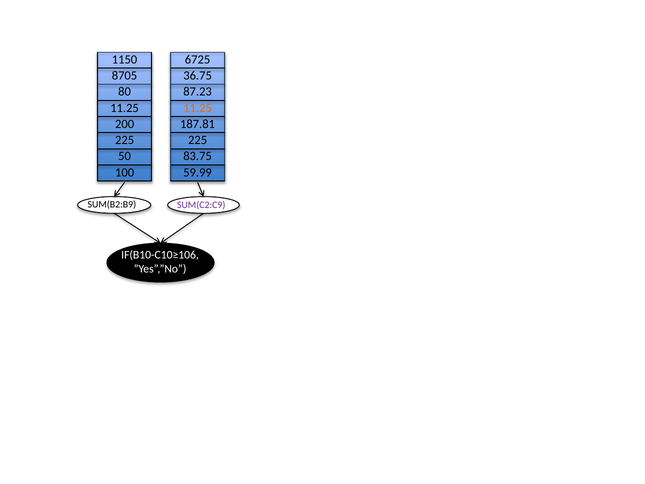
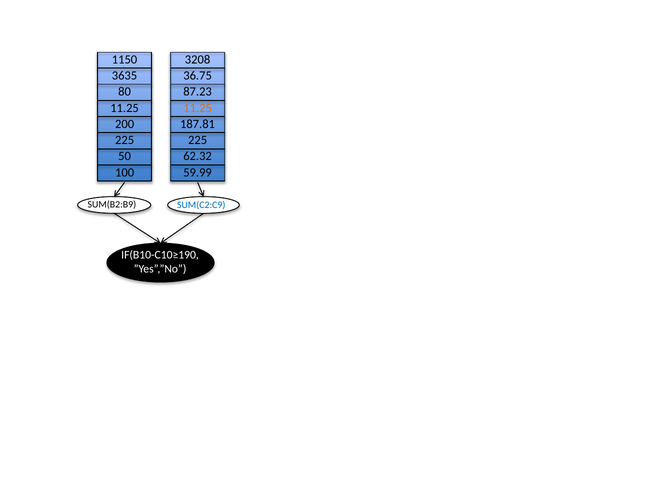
6725: 6725 -> 3208
8705: 8705 -> 3635
83.75: 83.75 -> 62.32
SUM(C2:C9 colour: purple -> blue
IF(B10-C10≥106: IF(B10-C10≥106 -> IF(B10-C10≥190
